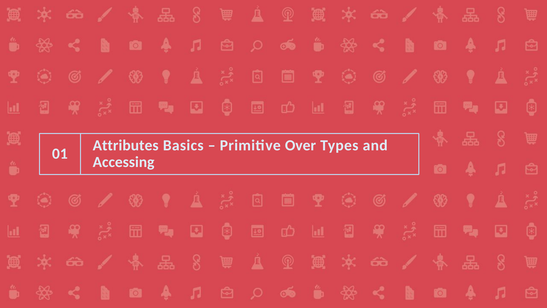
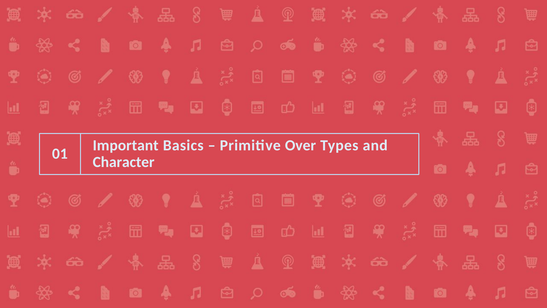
Attributes: Attributes -> Important
Accessing: Accessing -> Character
